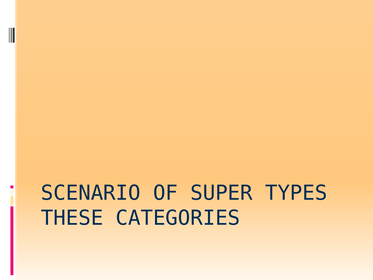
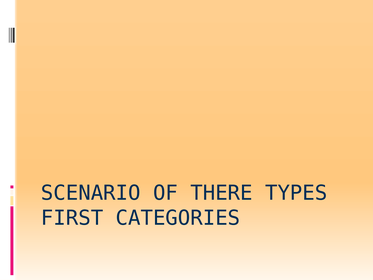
SUPER: SUPER -> THERE
THESE: THESE -> FIRST
